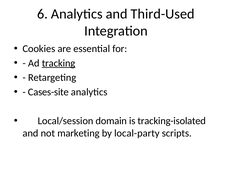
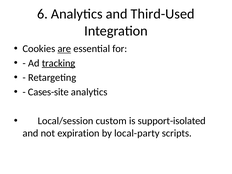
are underline: none -> present
domain: domain -> custom
tracking-isolated: tracking-isolated -> support-isolated
marketing: marketing -> expiration
